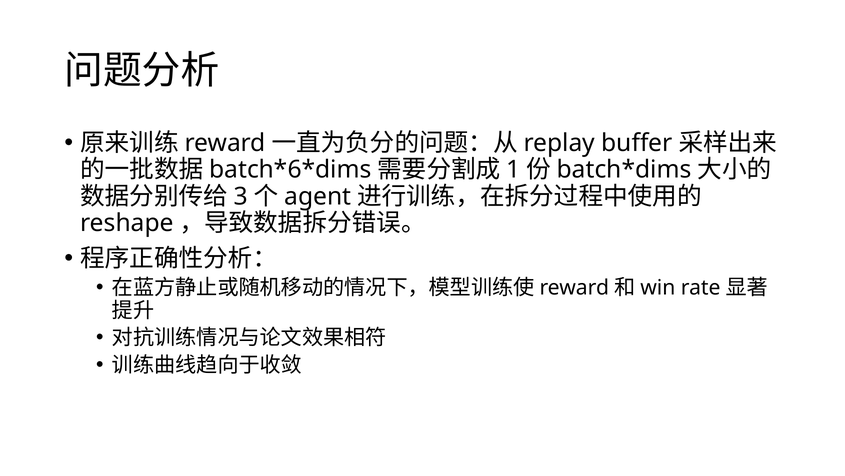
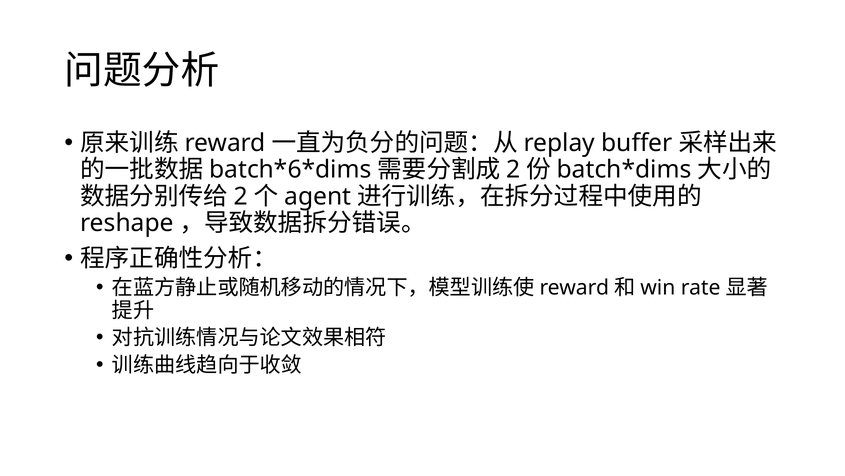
1 at (513, 169): 1 -> 2
3 at (241, 196): 3 -> 2
